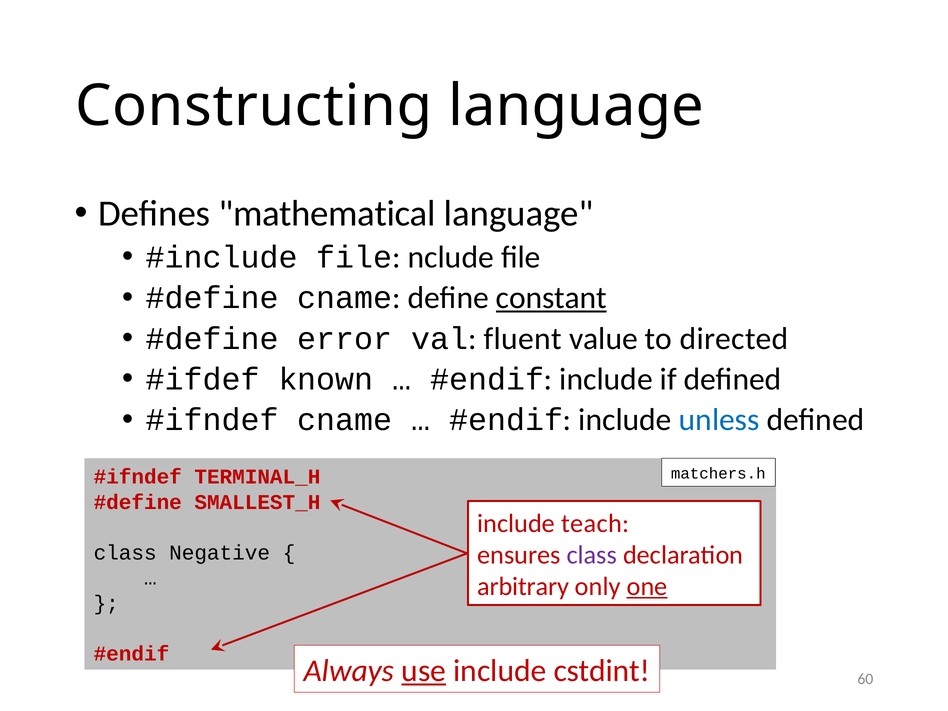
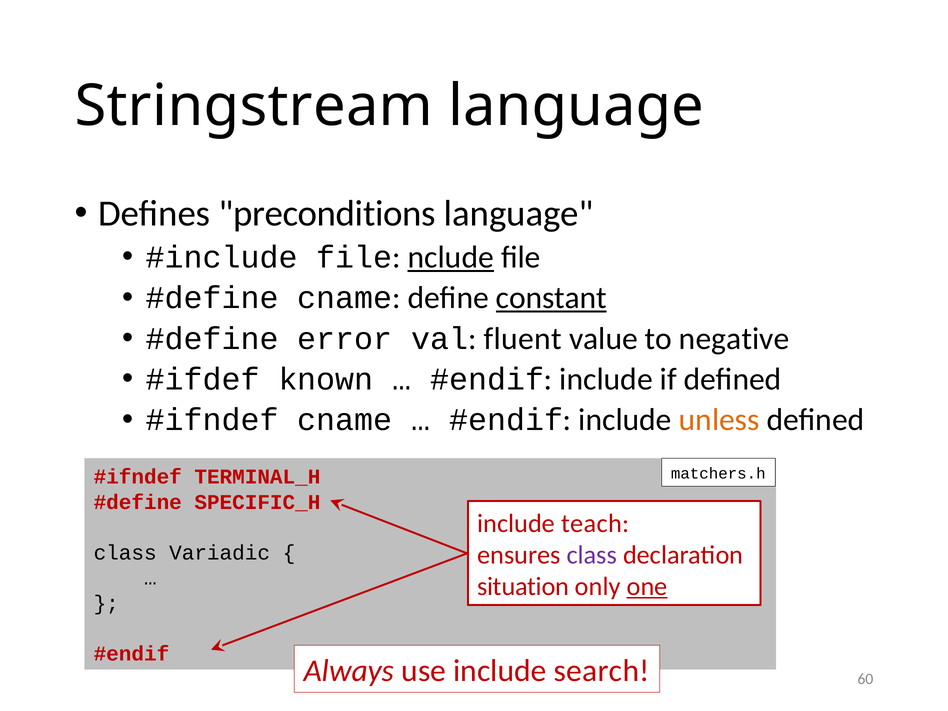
Constructing: Constructing -> Stringstream
mathematical: mathematical -> preconditions
nclude underline: none -> present
directed: directed -> negative
unless colour: blue -> orange
SMALLEST_H: SMALLEST_H -> SPECIFIC_H
Negative: Negative -> Variadic
arbitrary: arbitrary -> situation
use underline: present -> none
cstdint: cstdint -> search
